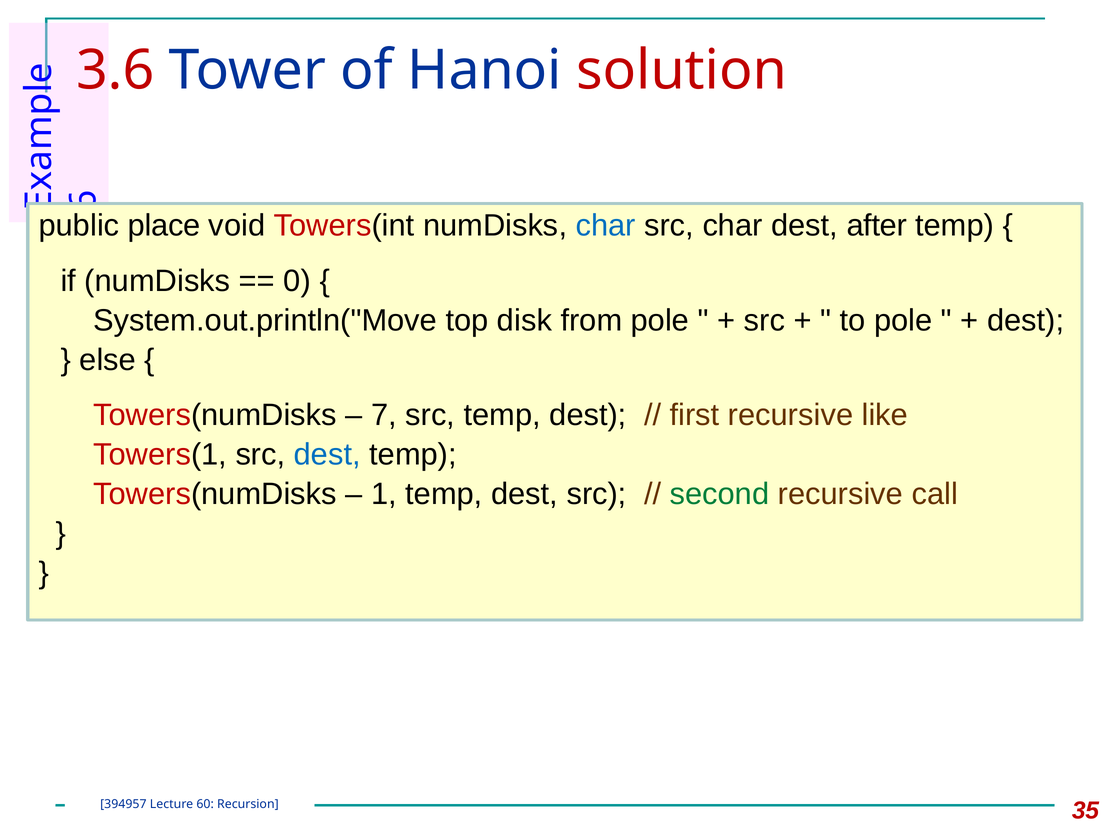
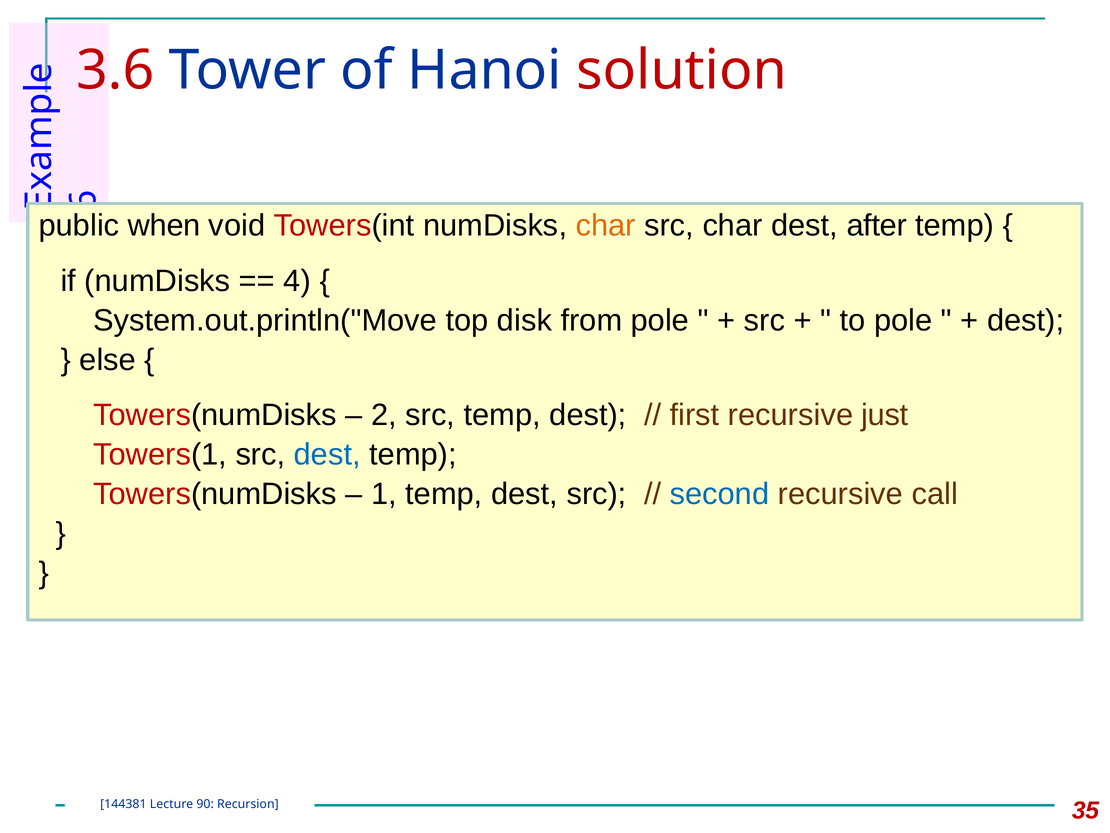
place: place -> when
char at (606, 226) colour: blue -> orange
0: 0 -> 4
7: 7 -> 2
like: like -> just
second colour: green -> blue
394957: 394957 -> 144381
60: 60 -> 90
